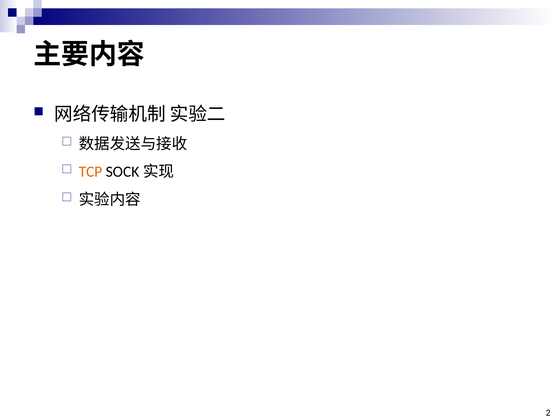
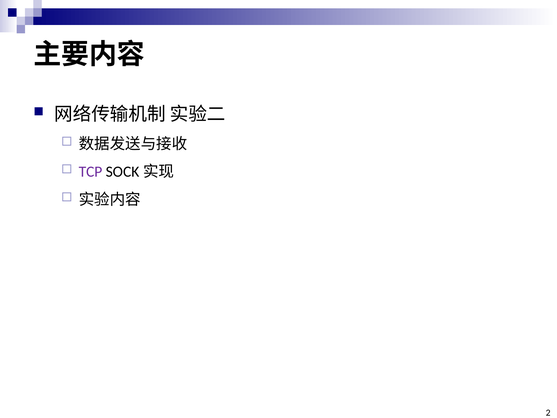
TCP colour: orange -> purple
